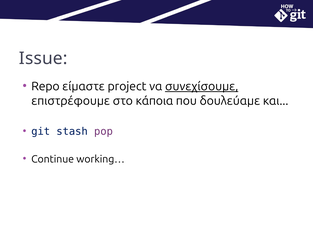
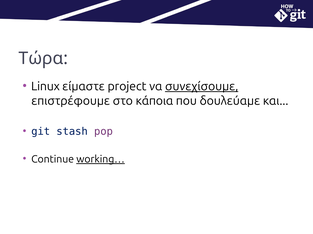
Issue: Issue -> Τώρα
Repo: Repo -> Linux
working… underline: none -> present
